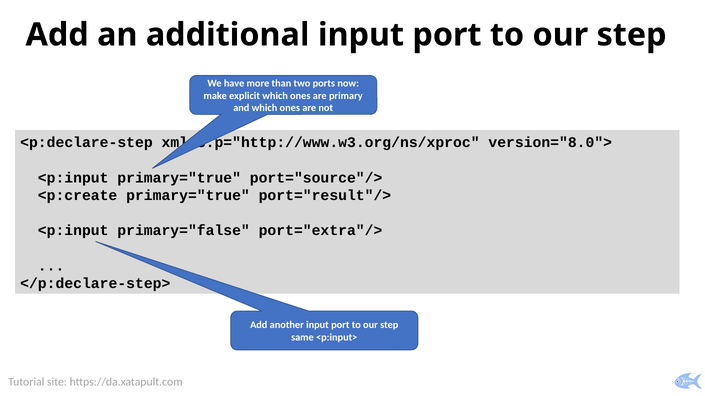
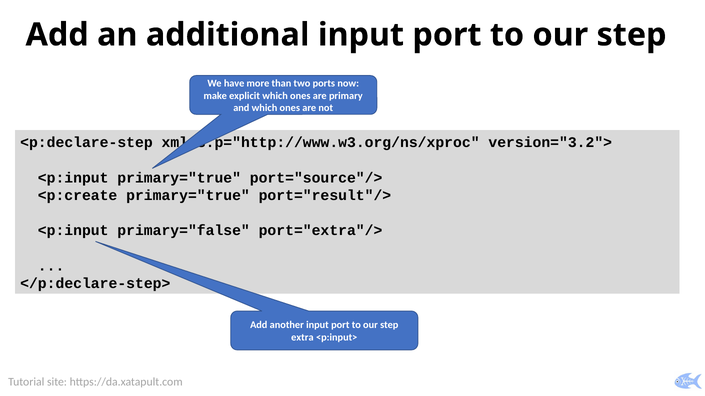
version="8.0">: version="8.0"> -> version="3.2">
same: same -> extra
